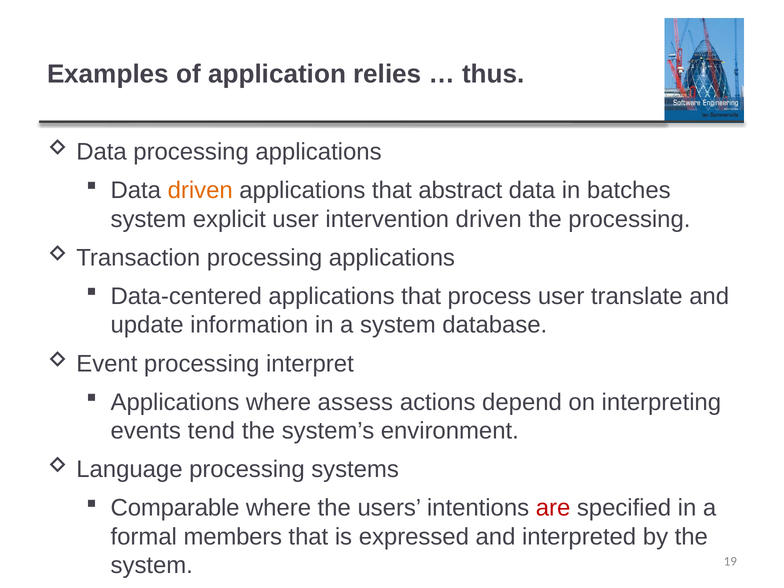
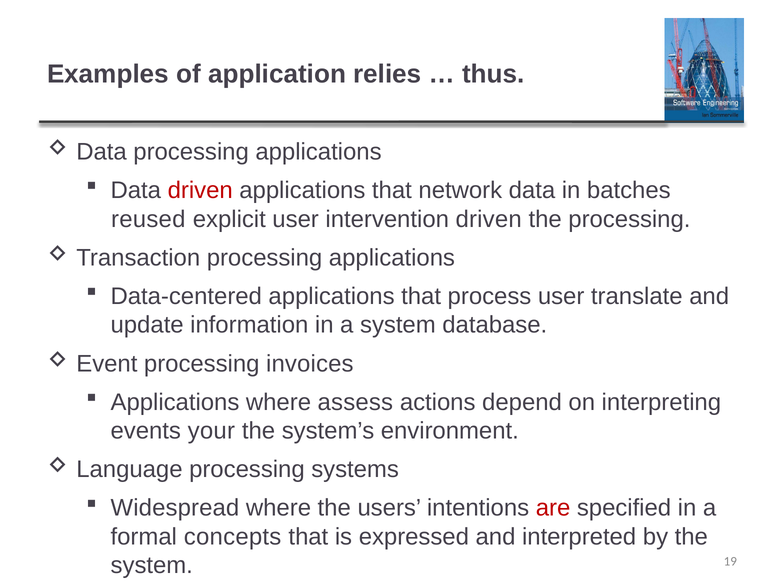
driven at (200, 191) colour: orange -> red
abstract: abstract -> network
system at (148, 219): system -> reused
interpret: interpret -> invoices
tend: tend -> your
Comparable: Comparable -> Widespread
members: members -> concepts
